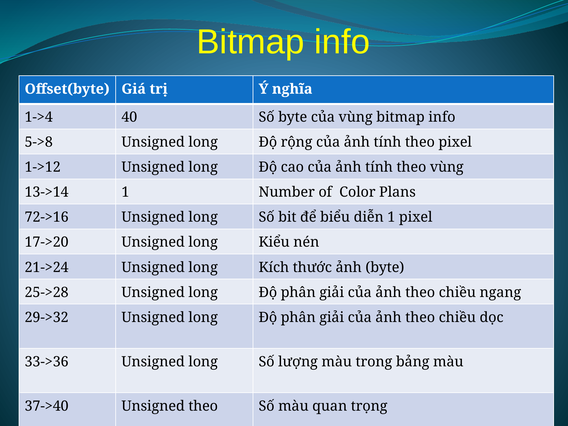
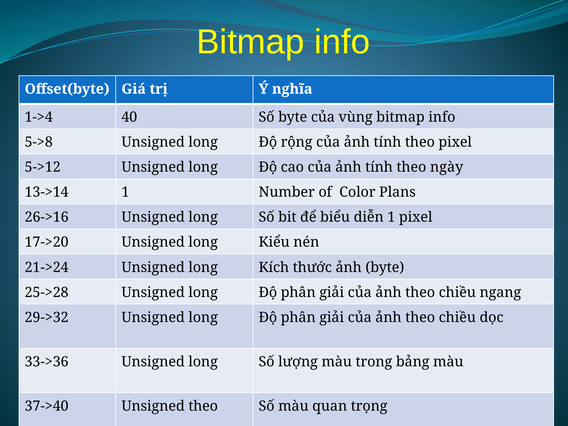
1->12: 1->12 -> 5->12
theo vùng: vùng -> ngày
72->16: 72->16 -> 26->16
